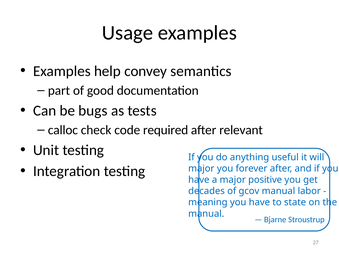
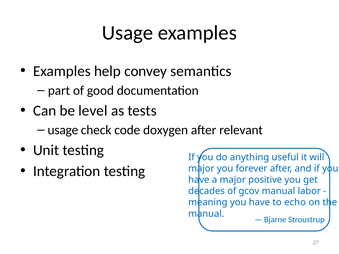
bugs: bugs -> level
calloc at (63, 130): calloc -> usage
required: required -> doxygen
state: state -> echo
